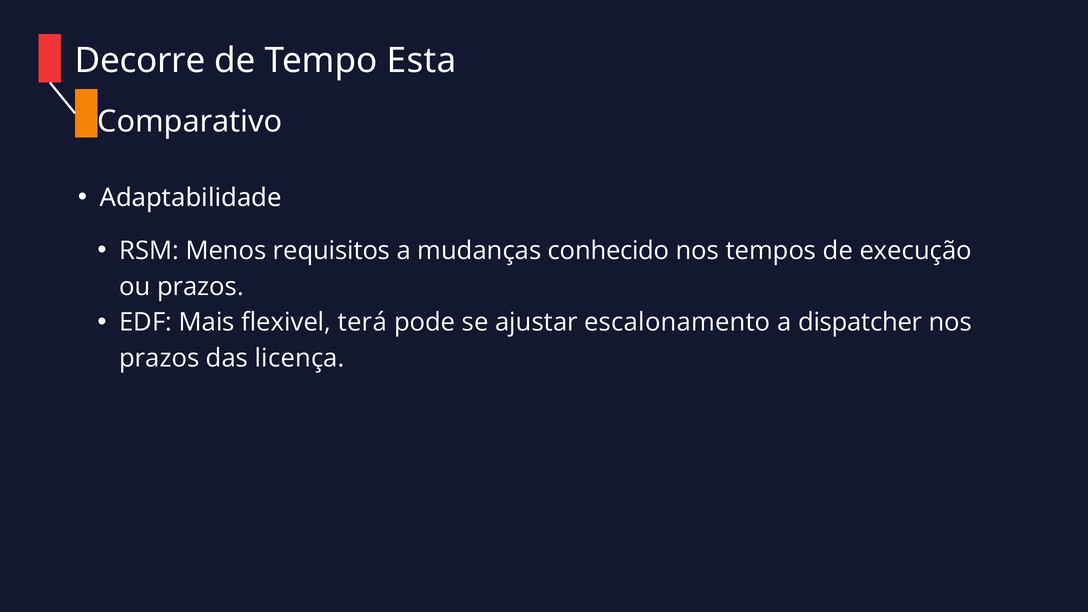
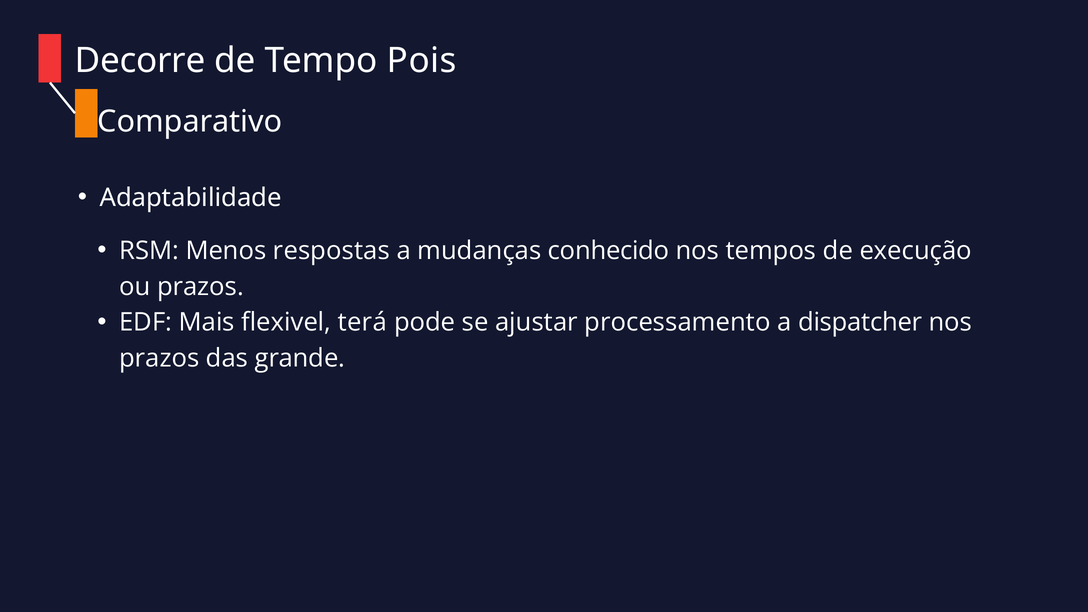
Esta: Esta -> Pois
requisitos: requisitos -> respostas
escalonamento: escalonamento -> processamento
licença: licença -> grande
